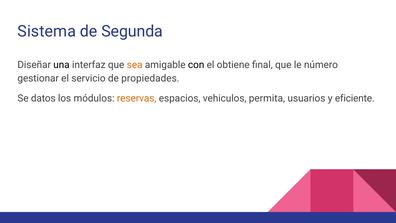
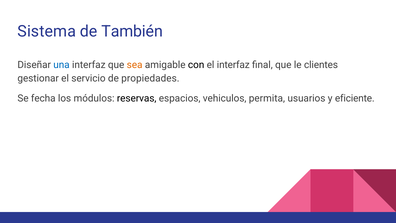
Segunda: Segunda -> También
una colour: black -> blue
el obtiene: obtiene -> interfaz
número: número -> clientes
datos: datos -> fecha
reservas colour: orange -> black
